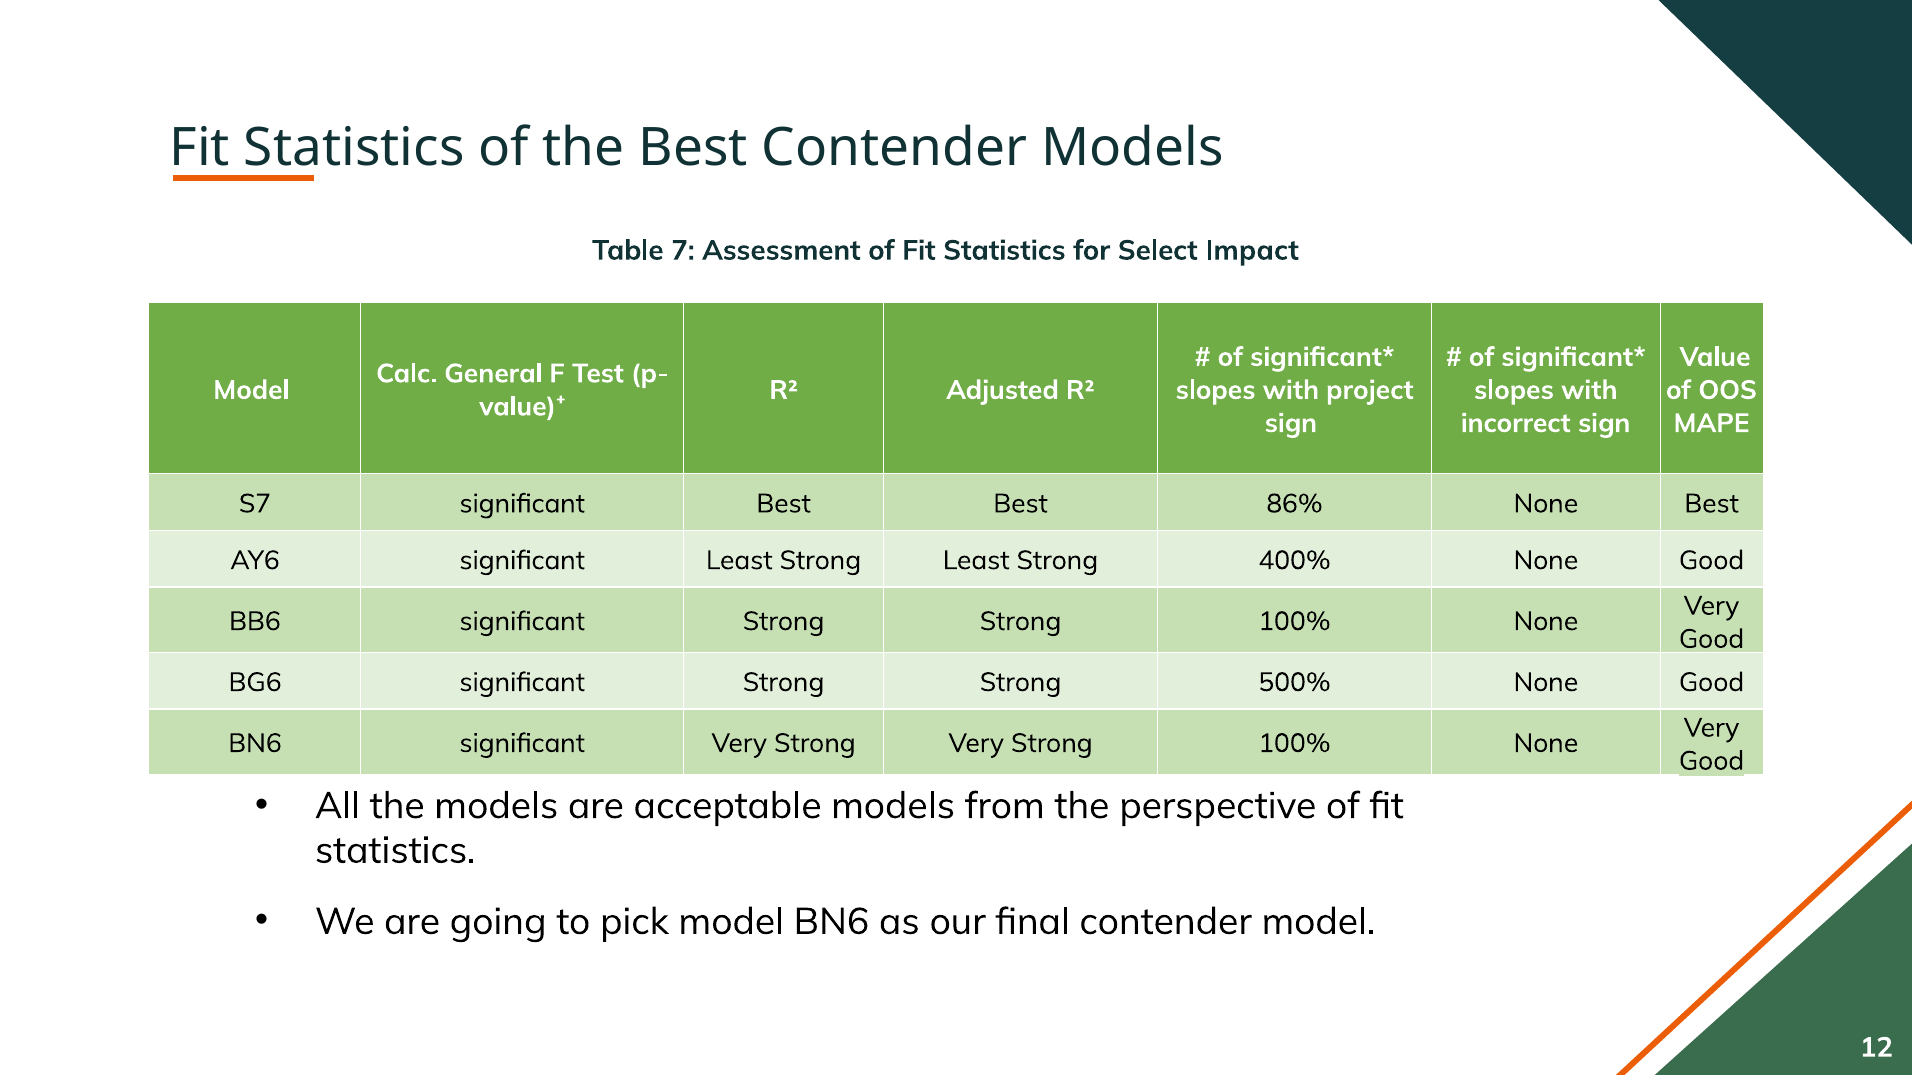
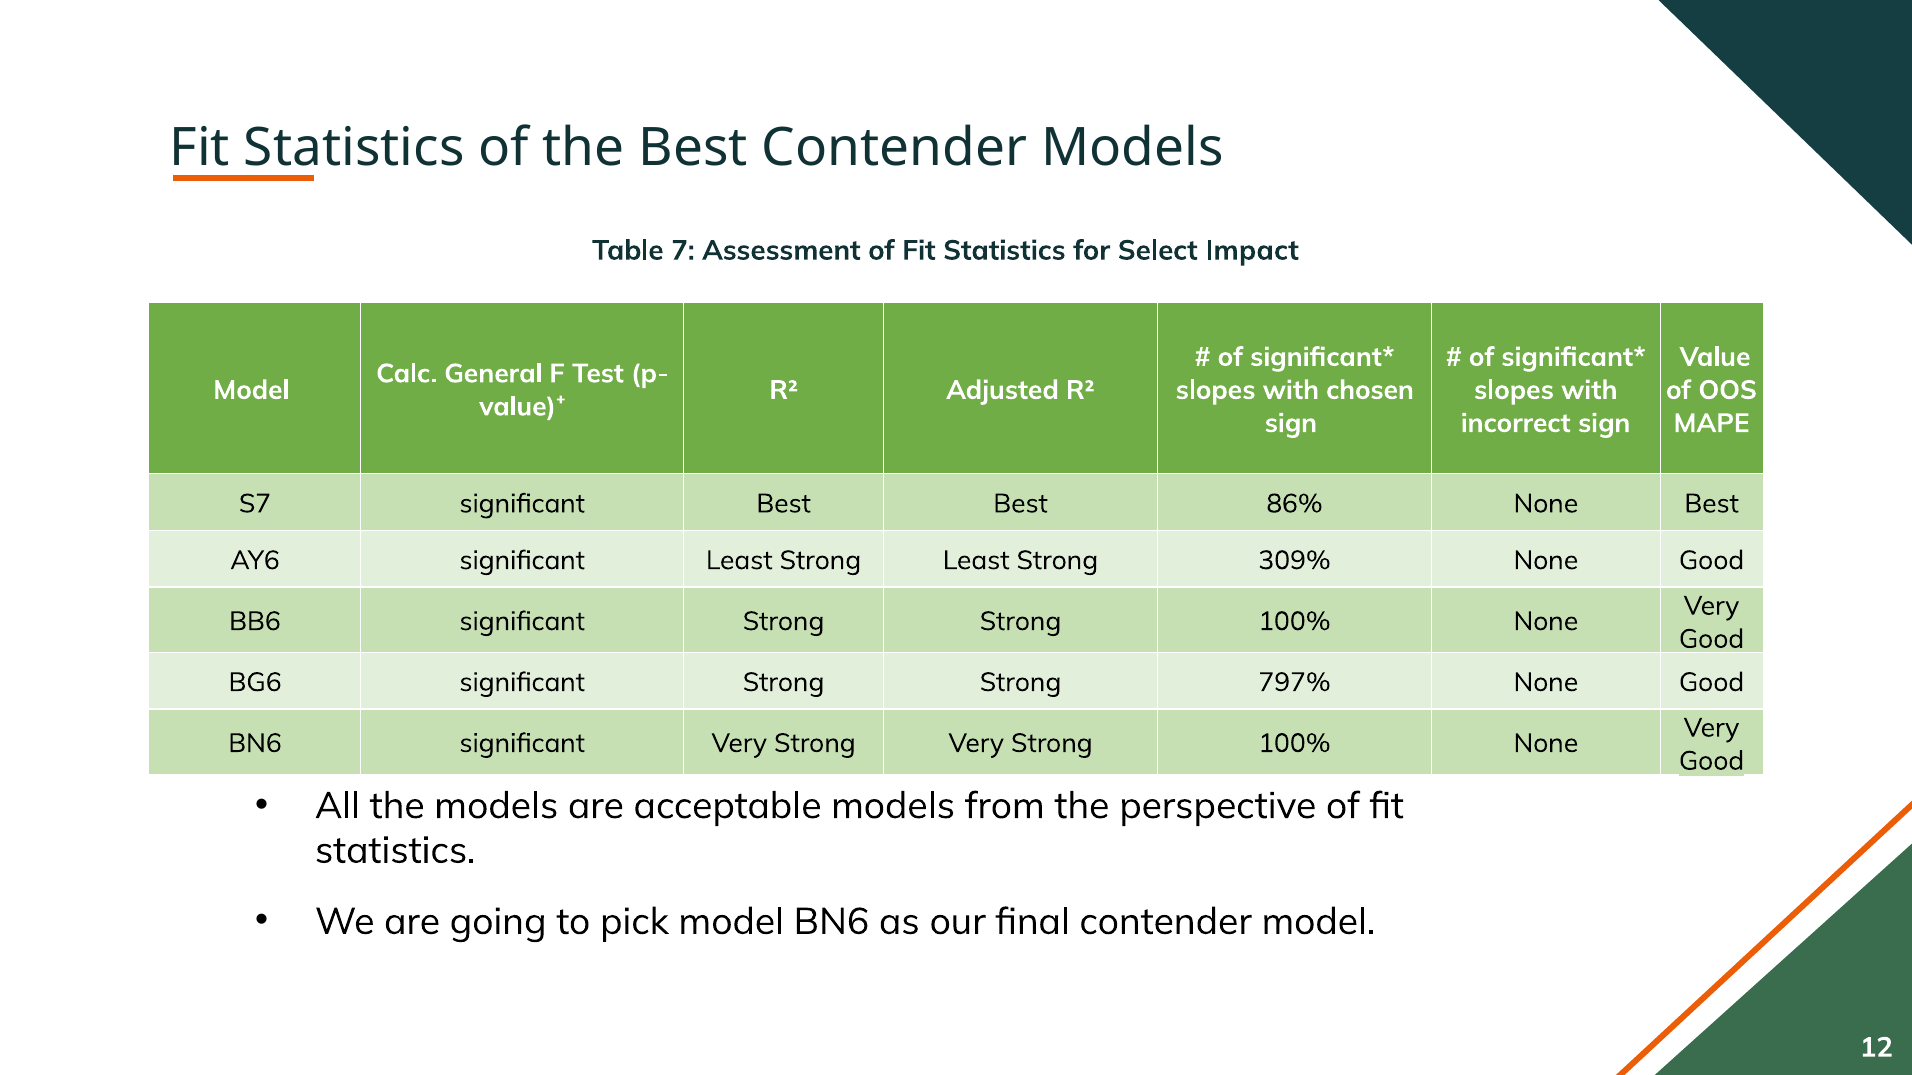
project: project -> chosen
400%: 400% -> 309%
500%: 500% -> 797%
